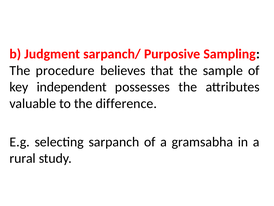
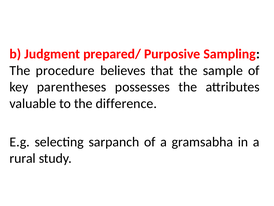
sarpanch/: sarpanch/ -> prepared/
independent: independent -> parentheses
